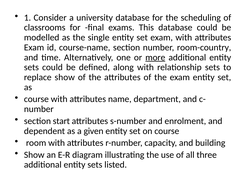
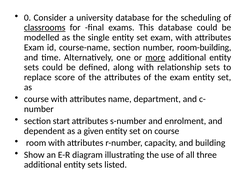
1: 1 -> 0
classrooms underline: none -> present
room-country: room-country -> room-building
replace show: show -> score
